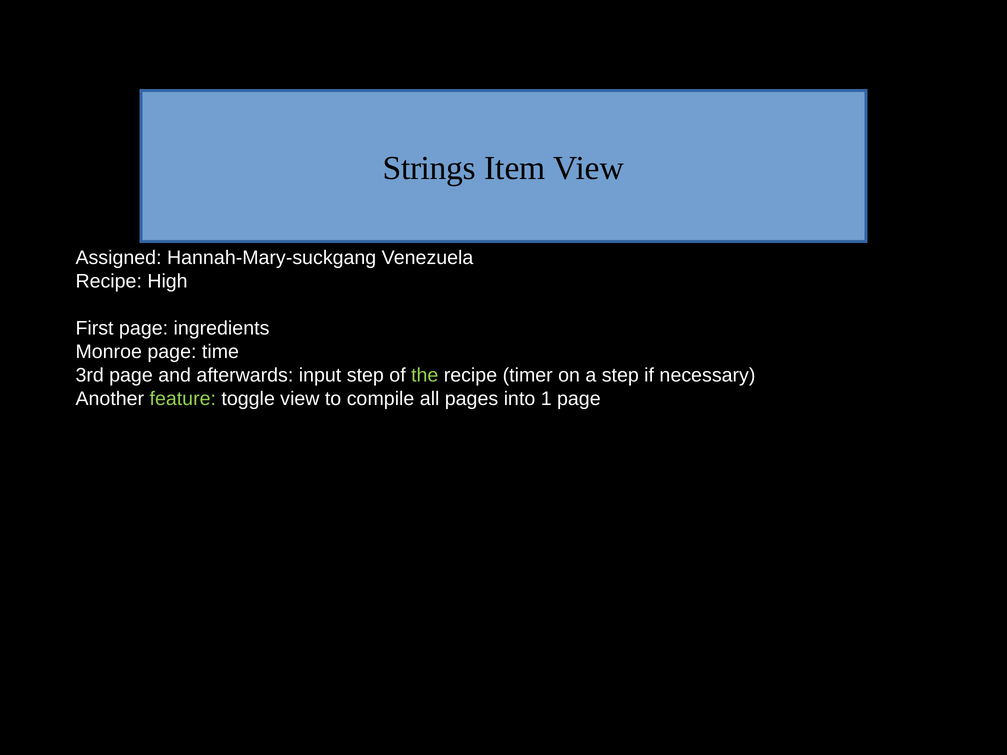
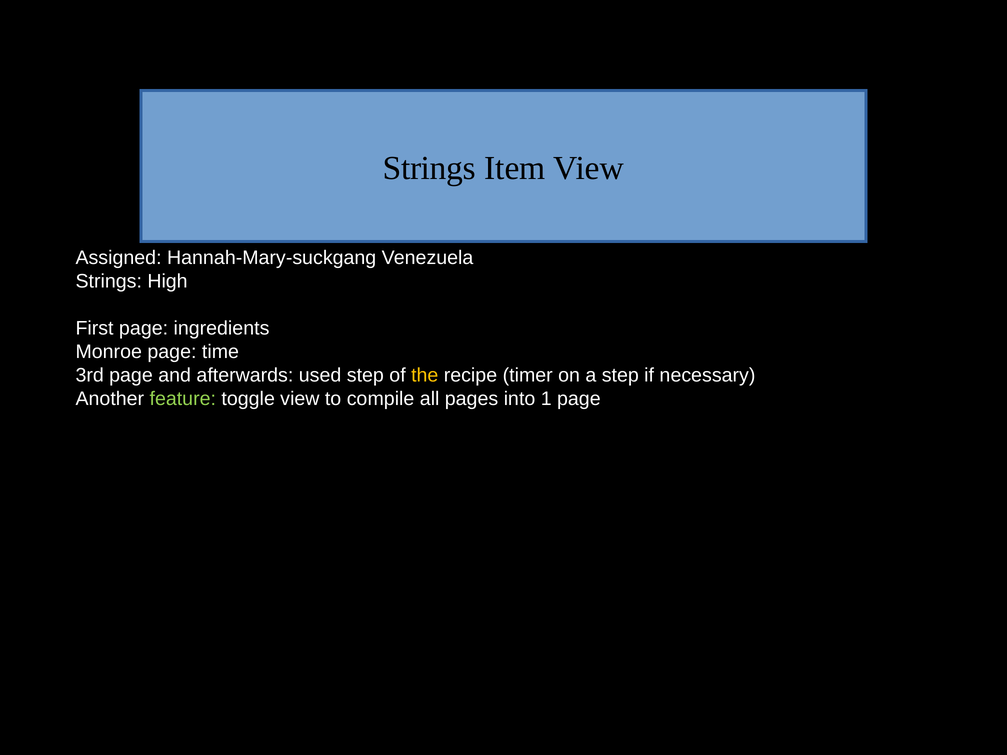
Recipe at (109, 282): Recipe -> Strings
input: input -> used
the colour: light green -> yellow
